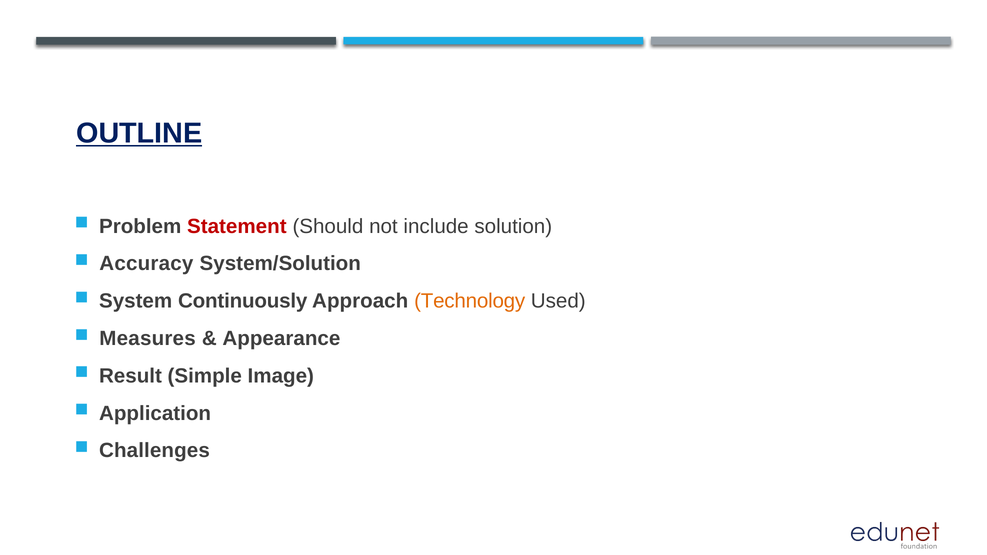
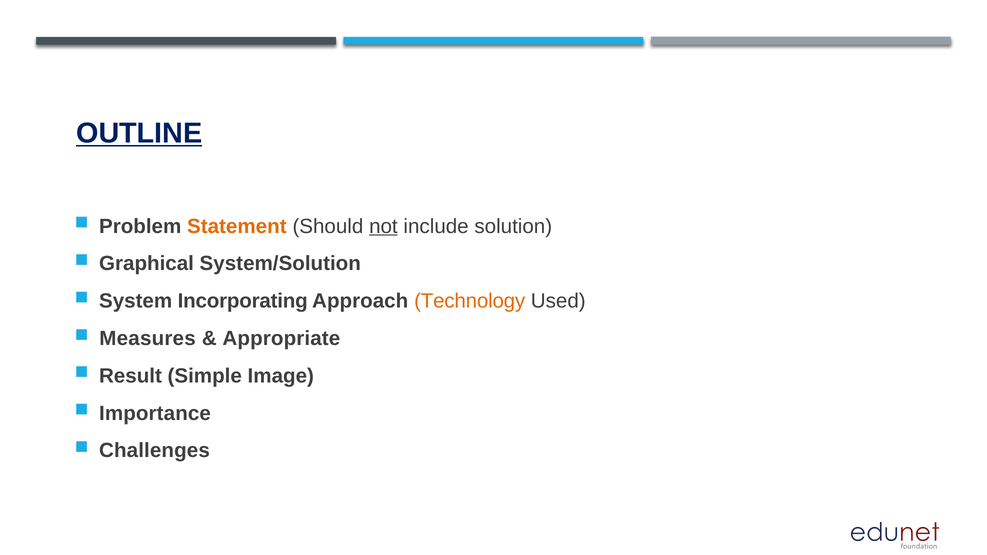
Statement colour: red -> orange
not underline: none -> present
Accuracy: Accuracy -> Graphical
Continuously: Continuously -> Incorporating
Appearance: Appearance -> Appropriate
Application: Application -> Importance
